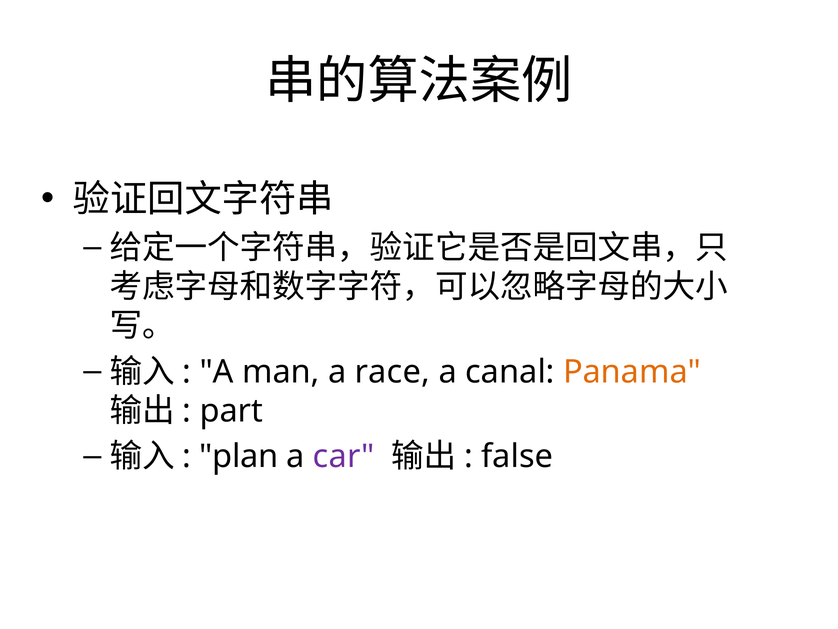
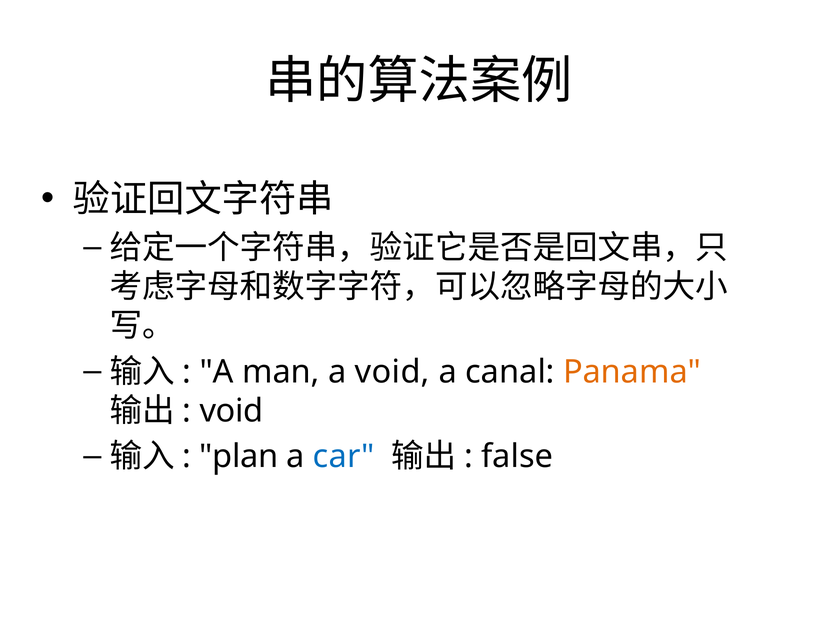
a race: race -> void
part at (231, 411): part -> void
car colour: purple -> blue
